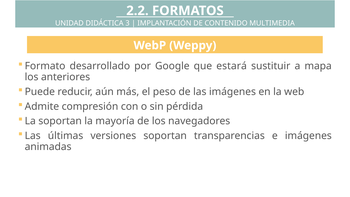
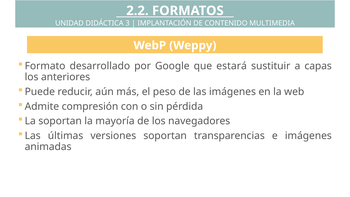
mapa: mapa -> capas
